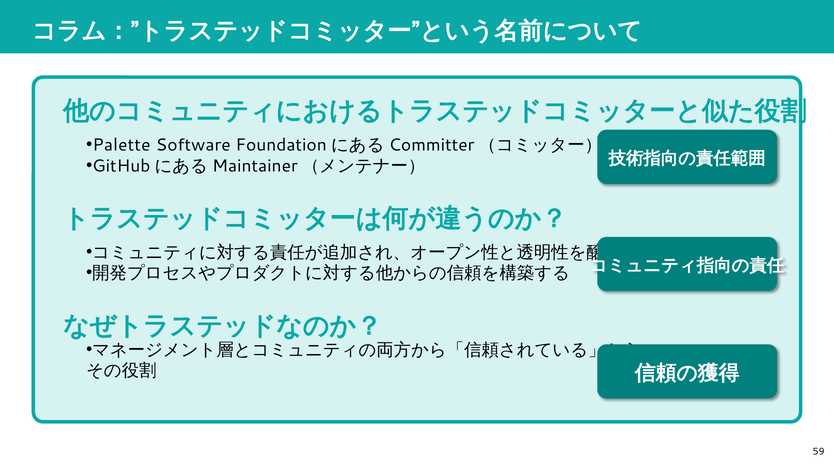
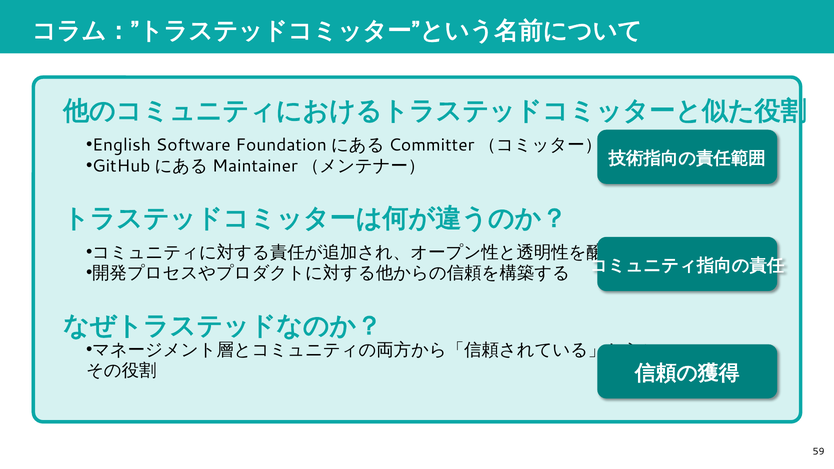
Palette: Palette -> English
